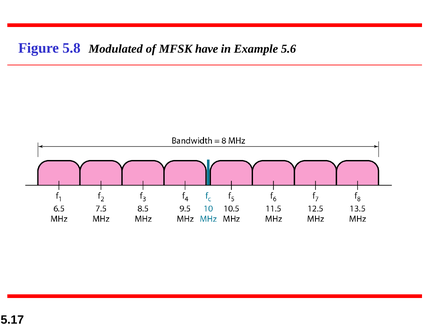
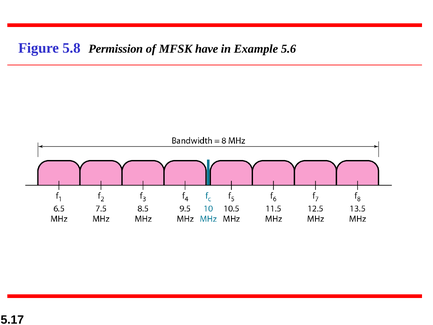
Modulated: Modulated -> Permission
